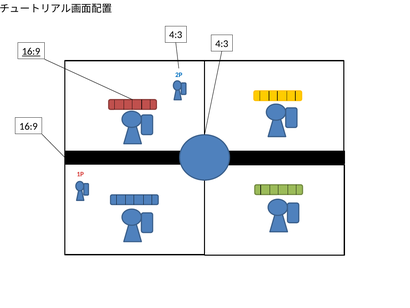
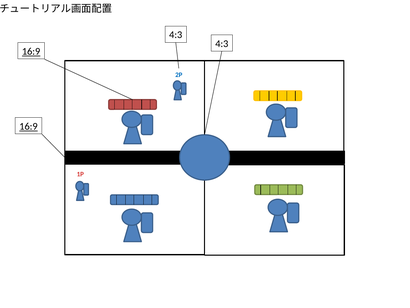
16:9 at (28, 126) underline: none -> present
